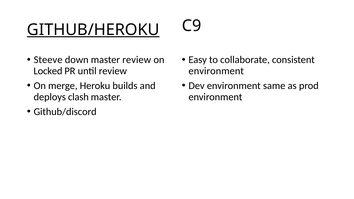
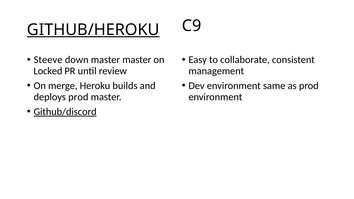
master review: review -> master
environment at (216, 71): environment -> management
deploys clash: clash -> prod
Github/discord underline: none -> present
